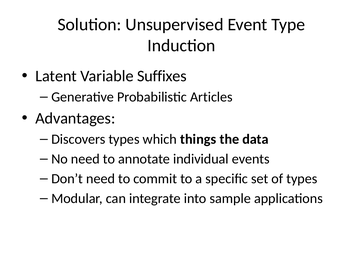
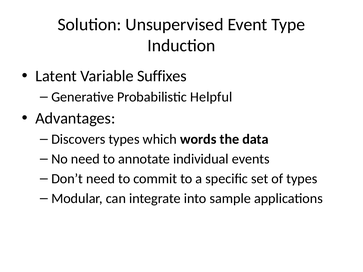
Articles: Articles -> Helpful
things: things -> words
